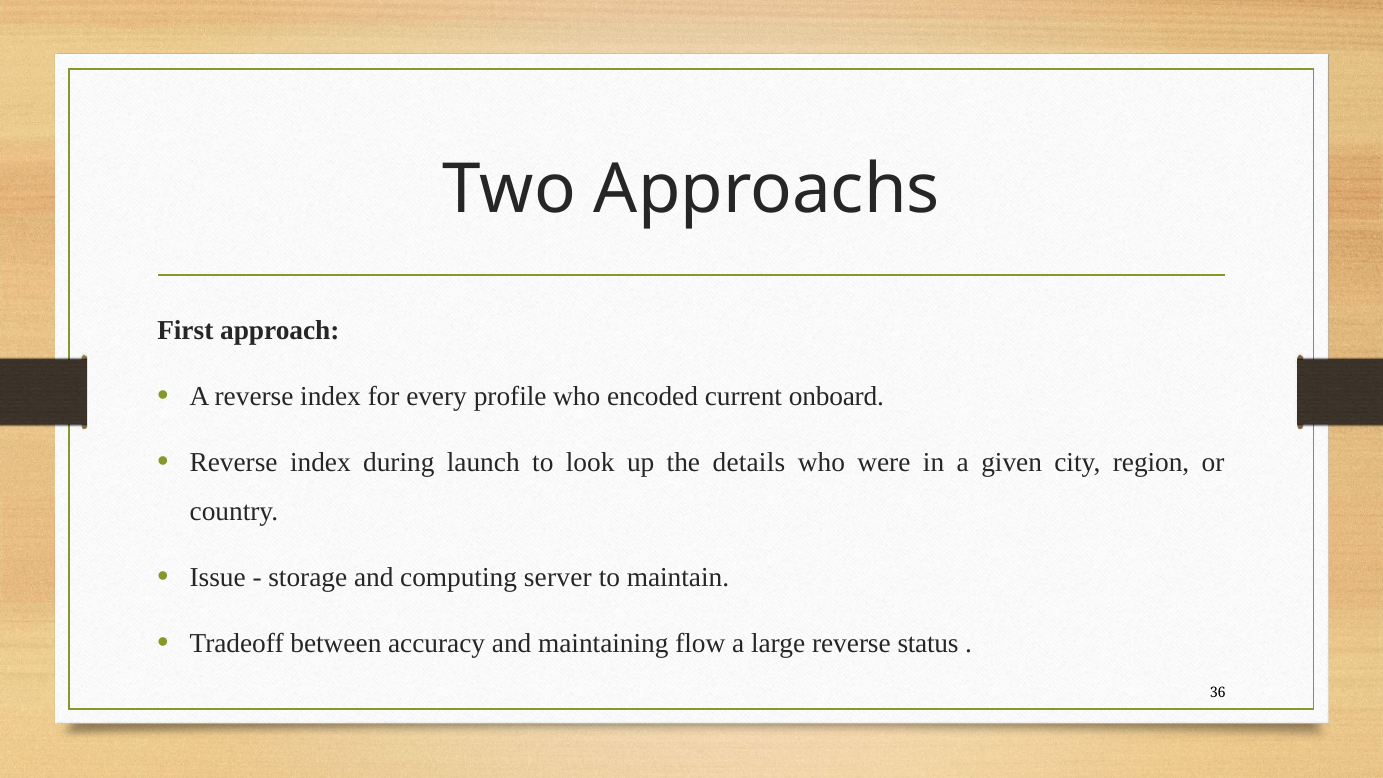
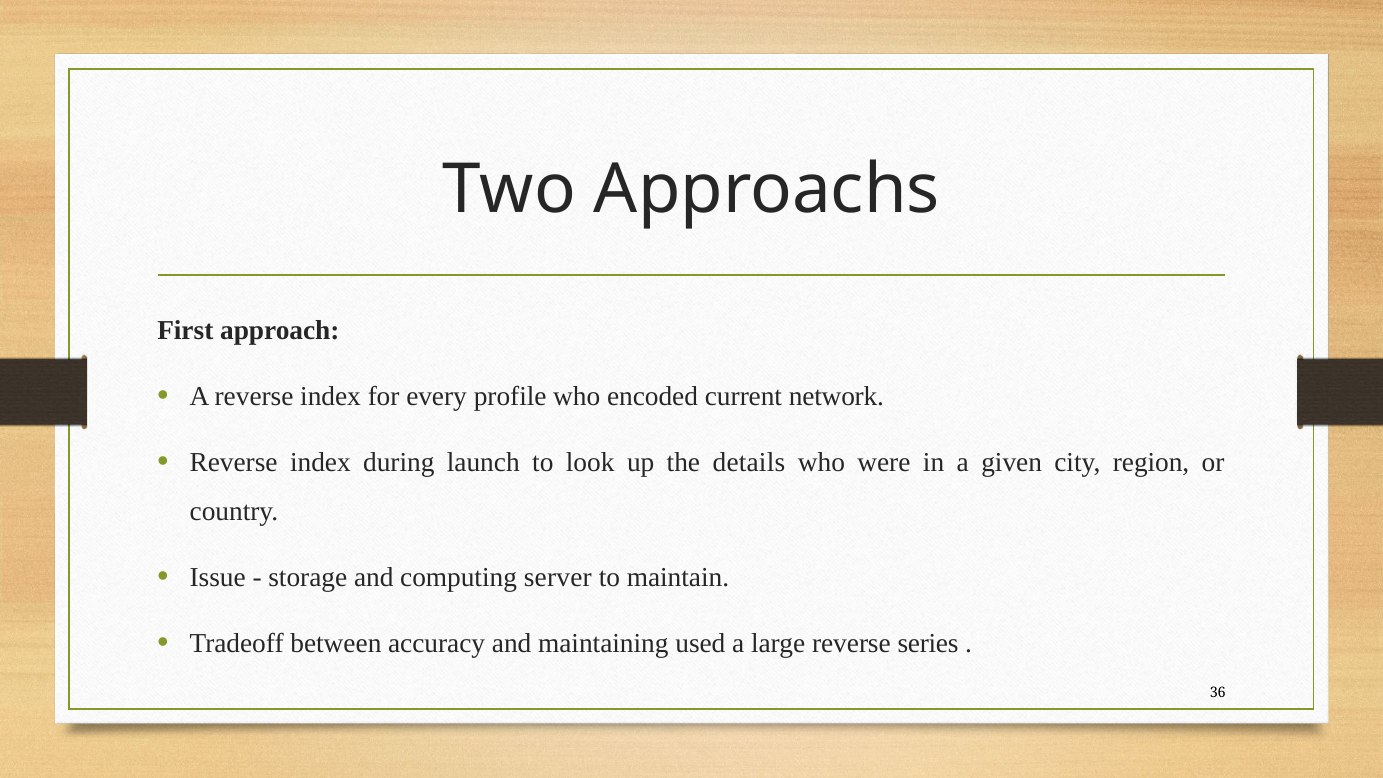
onboard: onboard -> network
flow: flow -> used
status: status -> series
